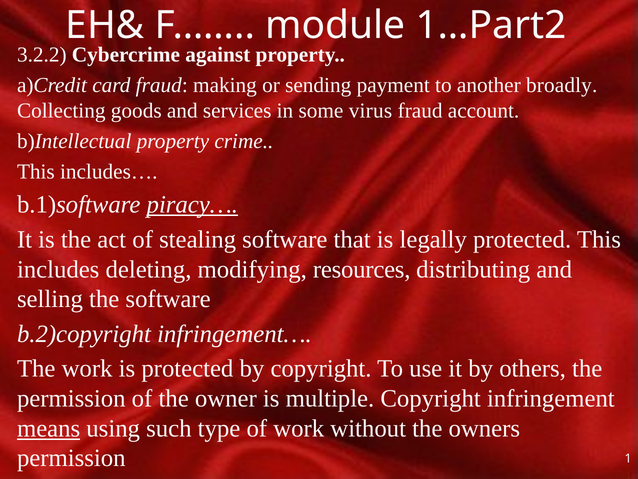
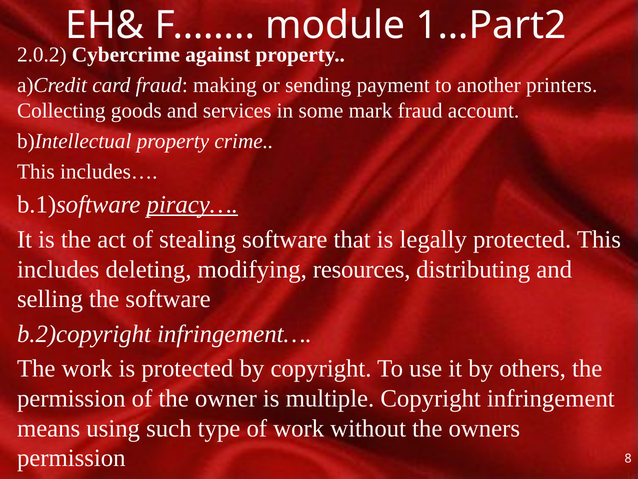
3.2.2: 3.2.2 -> 2.0.2
broadly: broadly -> printers
virus: virus -> mark
means underline: present -> none
1: 1 -> 8
